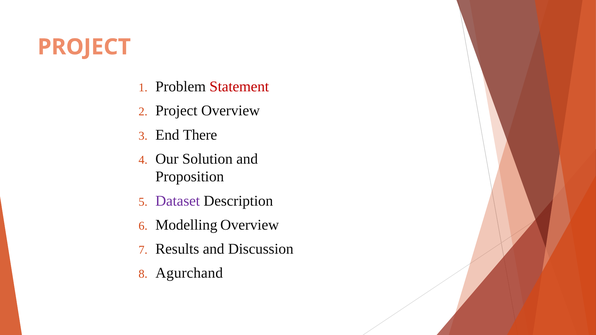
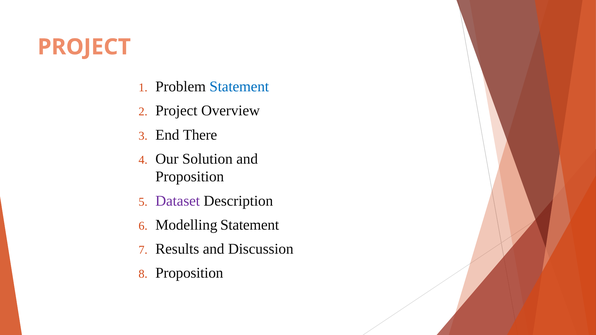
Statement at (239, 87) colour: red -> blue
Modelling Overview: Overview -> Statement
Agurchand at (189, 273): Agurchand -> Proposition
